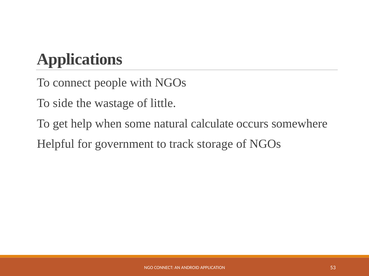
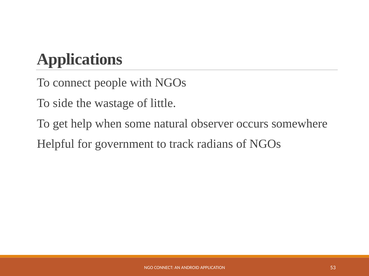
calculate: calculate -> observer
storage: storage -> radians
